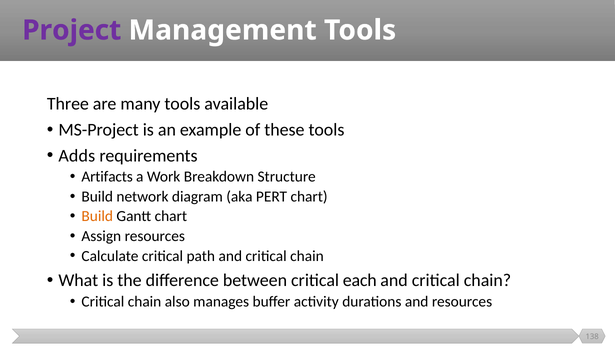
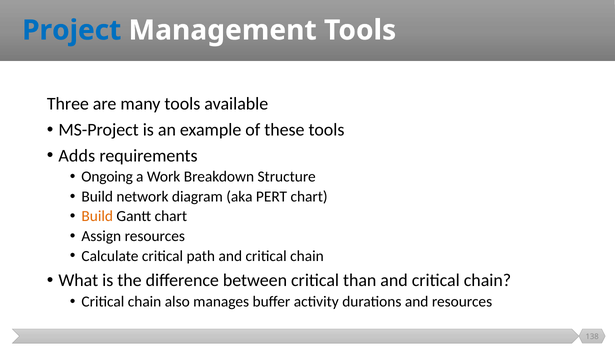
Project colour: purple -> blue
Artifacts: Artifacts -> Ongoing
each: each -> than
